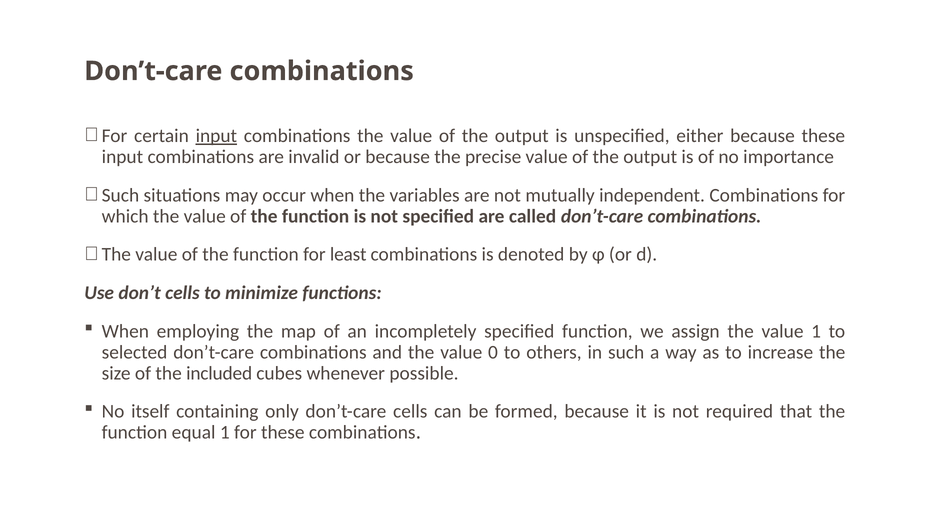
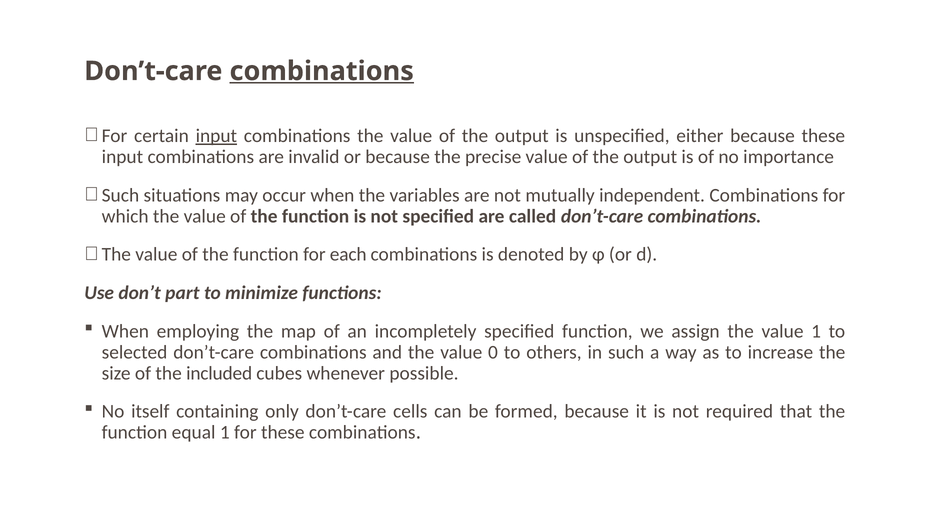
combinations at (322, 71) underline: none -> present
least: least -> each
don’t cells: cells -> part
